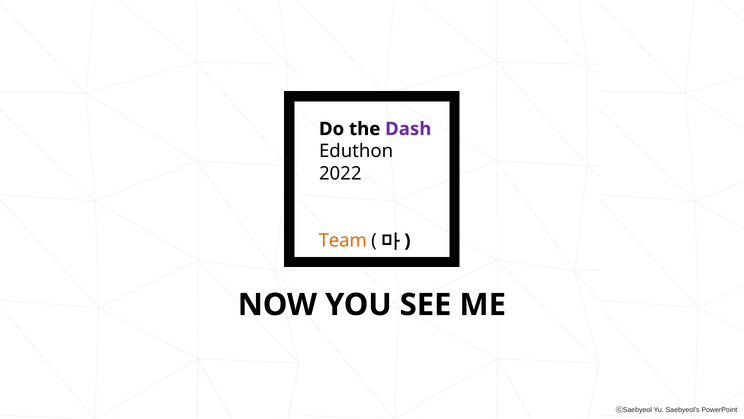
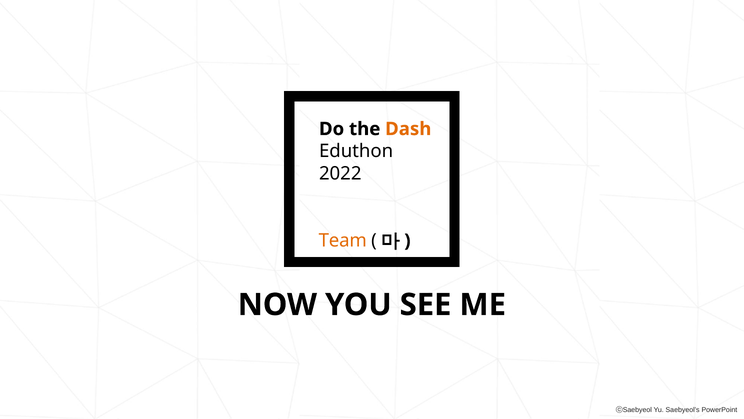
Dash colour: purple -> orange
